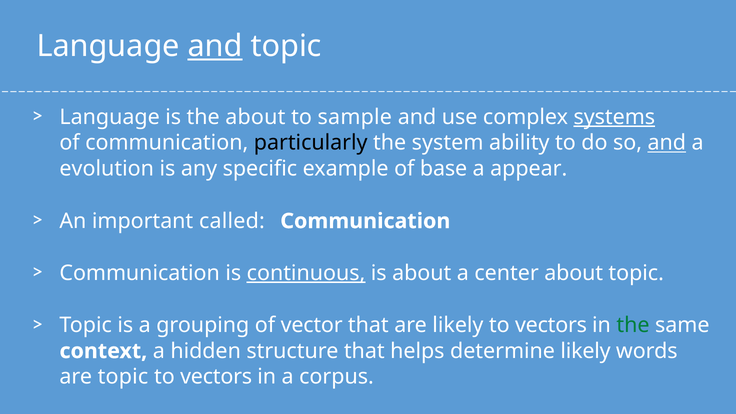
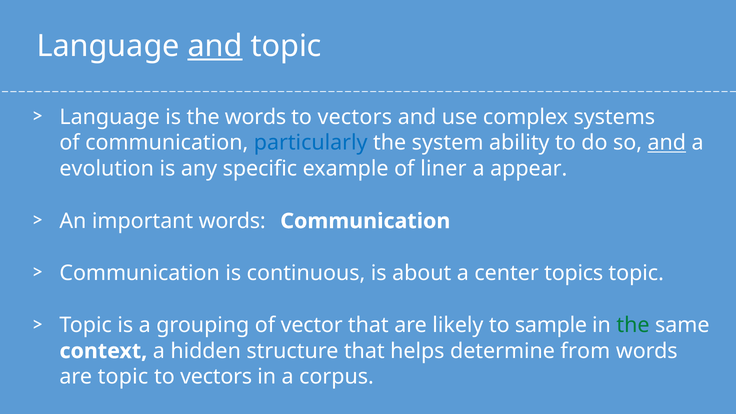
the about: about -> words
sample at (355, 117): sample -> vectors
systems underline: present -> none
particularly colour: black -> blue
base: base -> liner
important called: called -> words
continuous underline: present -> none
center about: about -> topics
likely to vectors: vectors -> sample
determine likely: likely -> from
